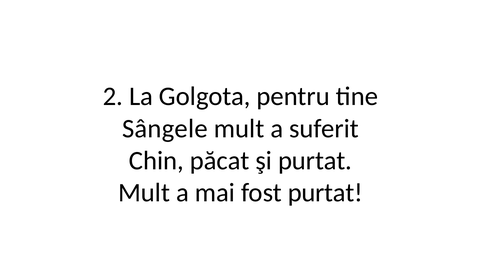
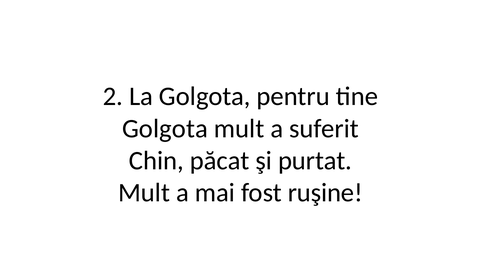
Sângele at (165, 128): Sângele -> Golgota
fost purtat: purtat -> ruşine
